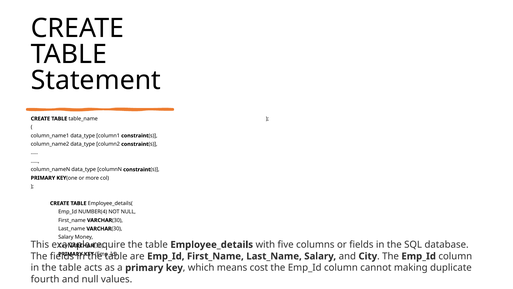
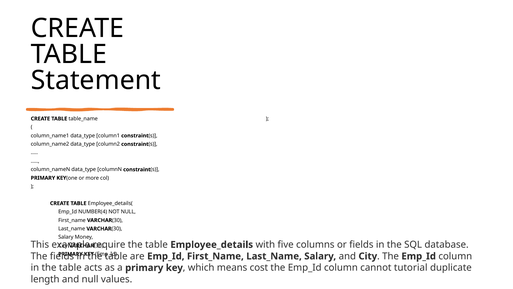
making: making -> tutorial
fourth: fourth -> length
